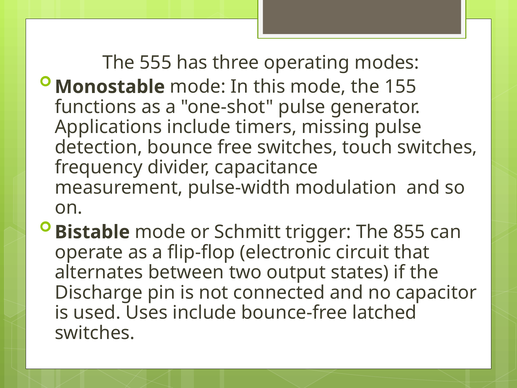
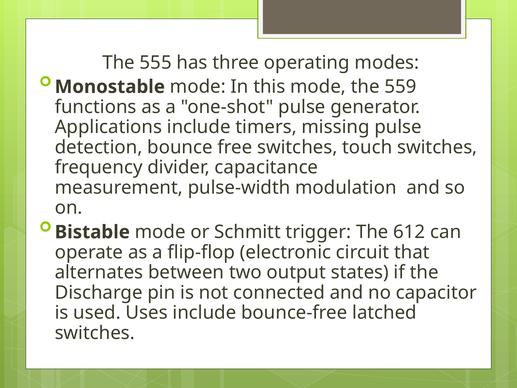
155: 155 -> 559
855: 855 -> 612
